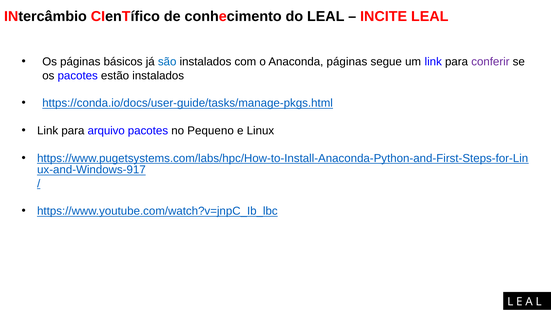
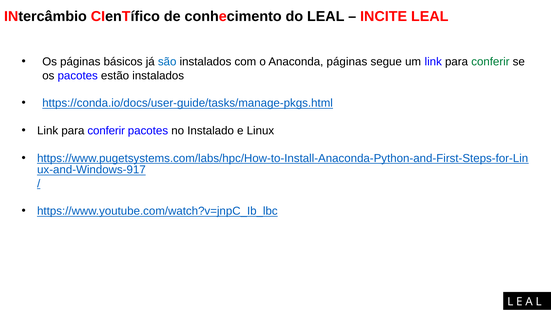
conferir at (490, 62) colour: purple -> green
arquivo at (106, 131): arquivo -> conferir
Pequeno: Pequeno -> Instalado
